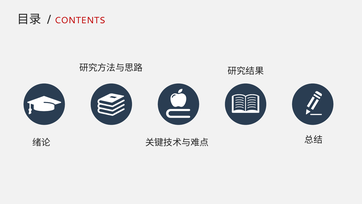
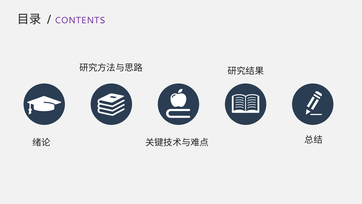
CONTENTS colour: red -> purple
